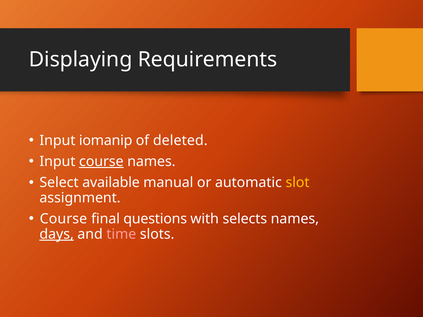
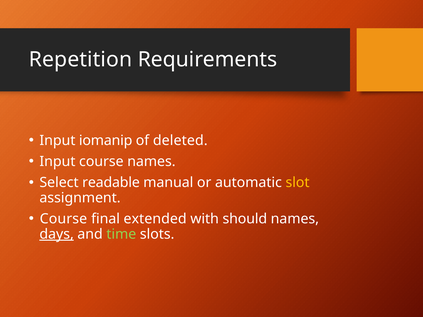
Displaying: Displaying -> Repetition
course at (101, 162) underline: present -> none
available: available -> readable
questions: questions -> extended
selects: selects -> should
time colour: pink -> light green
